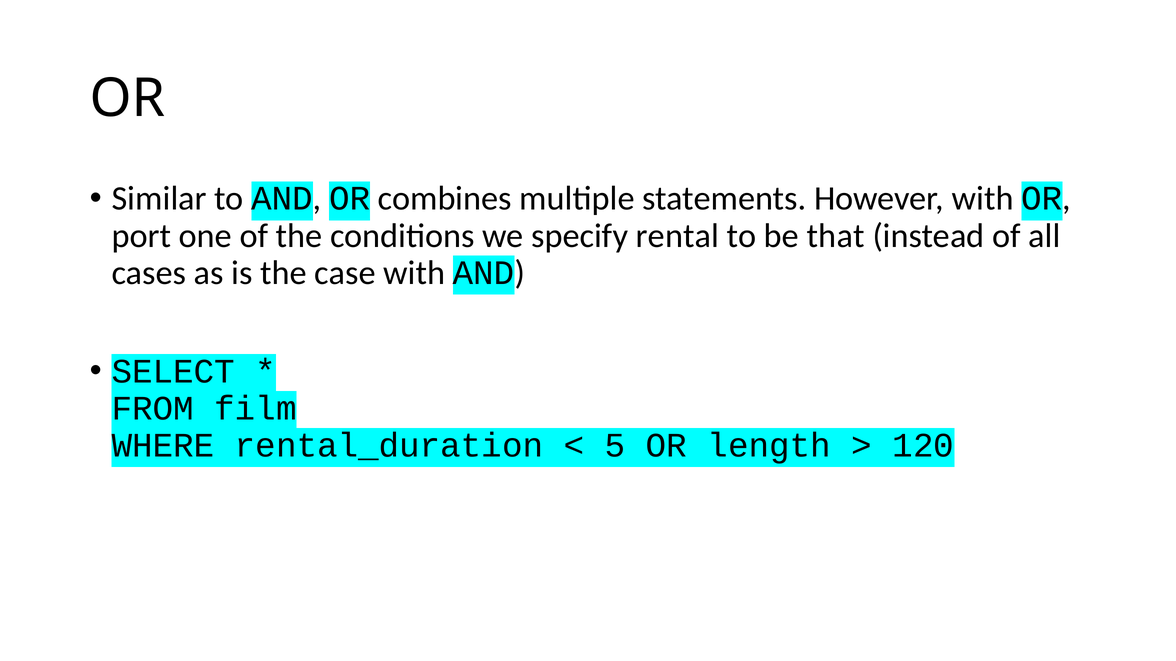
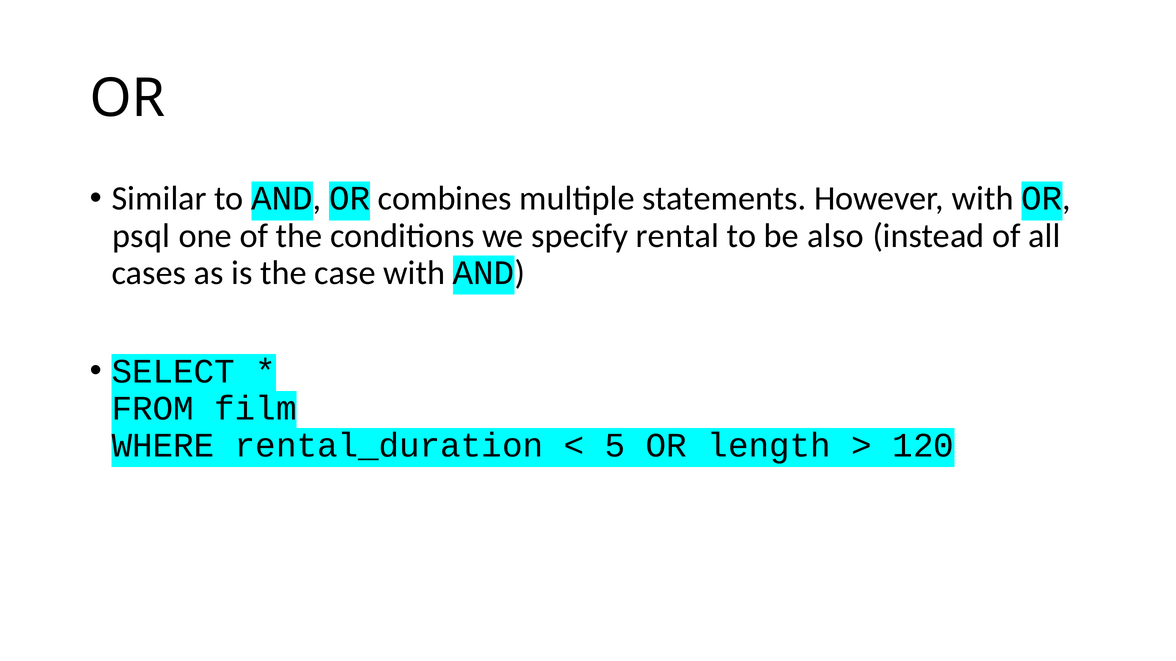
port: port -> psql
that: that -> also
